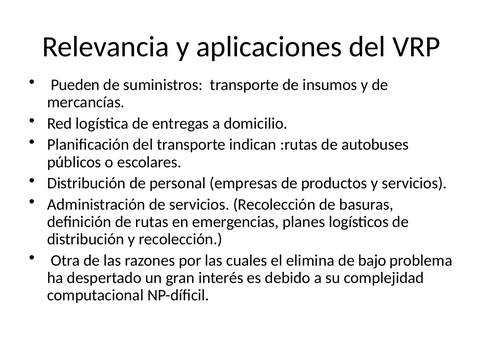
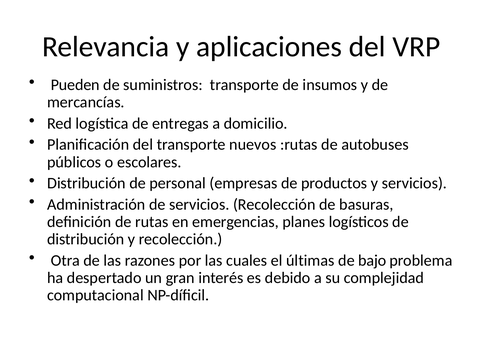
indican: indican -> nuevos
elimina: elimina -> últimas
